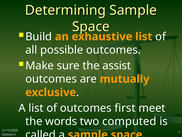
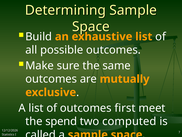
assist: assist -> same
words: words -> spend
